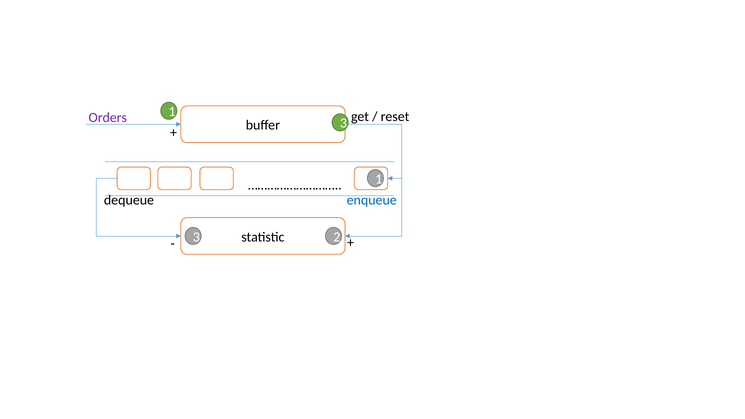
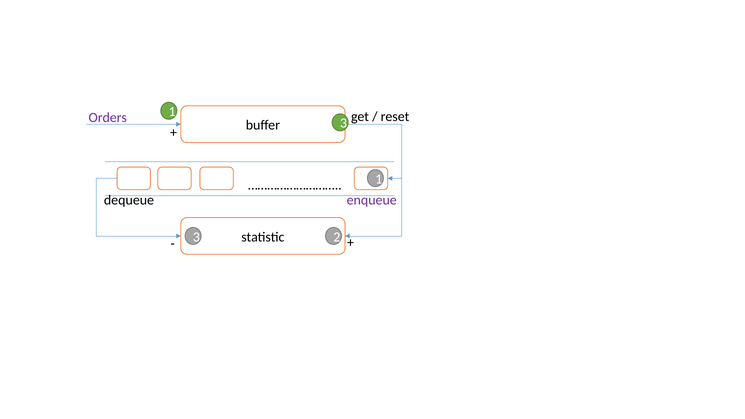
enqueue colour: blue -> purple
